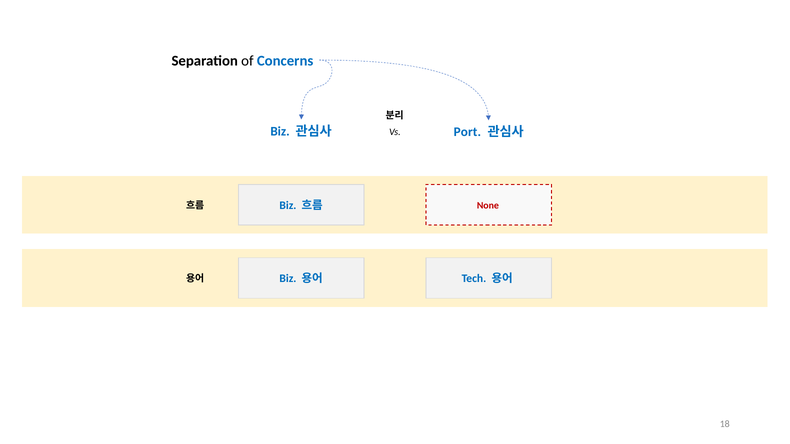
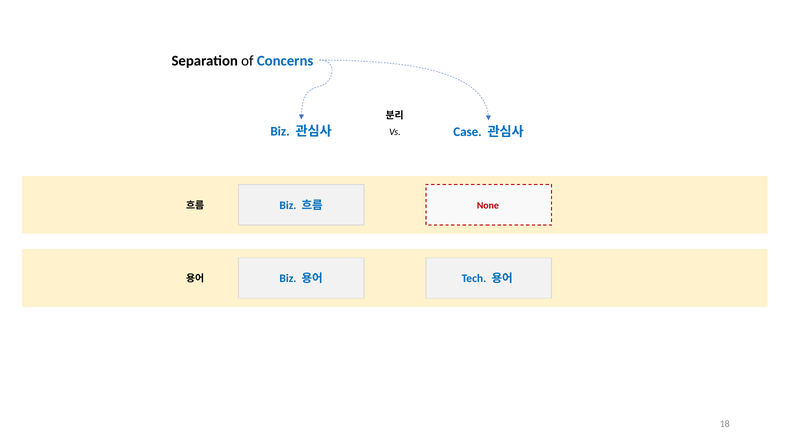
Port: Port -> Case
